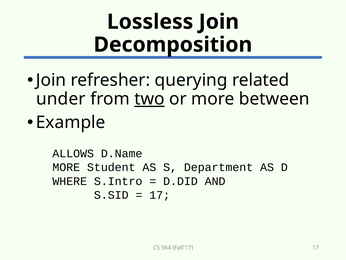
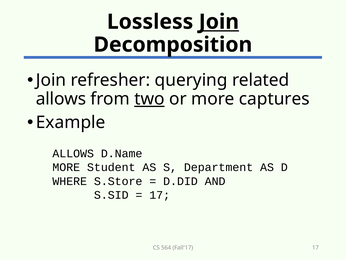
Join at (219, 22) underline: none -> present
under at (61, 99): under -> allows
between: between -> captures
S.Intro: S.Intro -> S.Store
